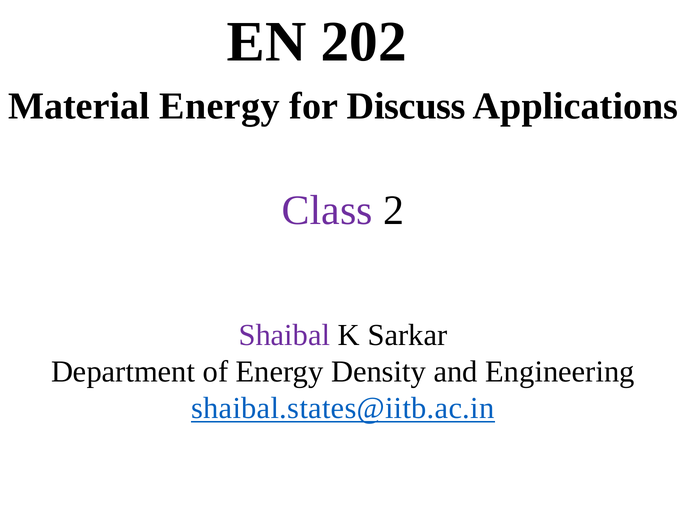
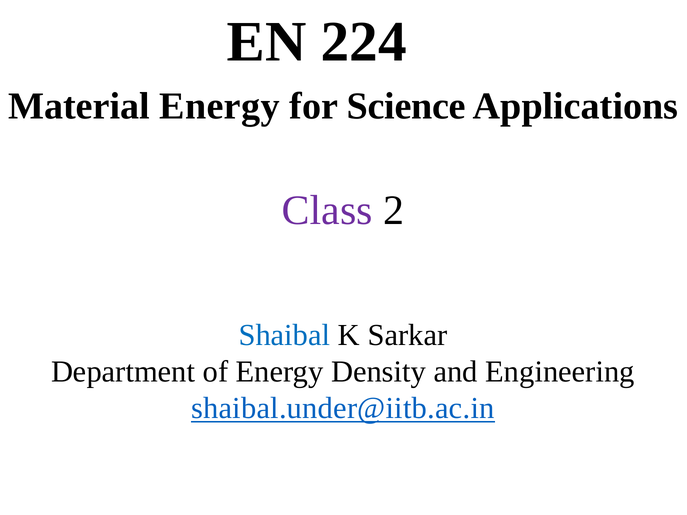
202: 202 -> 224
Discuss: Discuss -> Science
Shaibal colour: purple -> blue
shaibal.states@iitb.ac.in: shaibal.states@iitb.ac.in -> shaibal.under@iitb.ac.in
